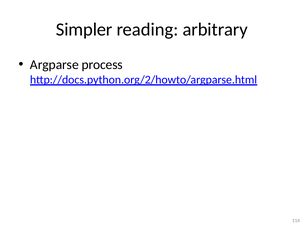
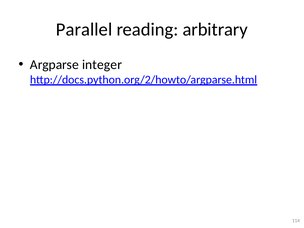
Simpler: Simpler -> Parallel
process: process -> integer
